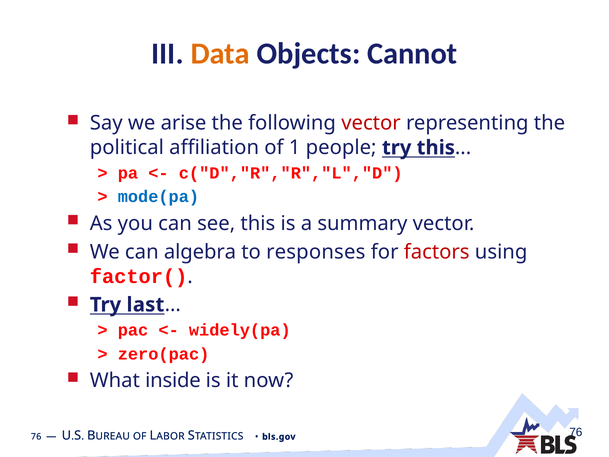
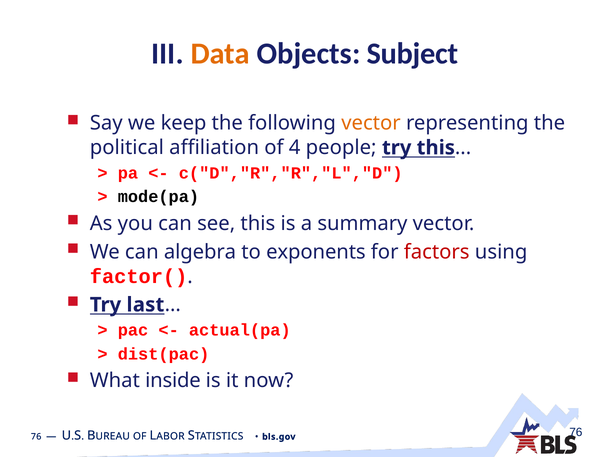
Cannot: Cannot -> Subject
arise: arise -> keep
vector at (371, 123) colour: red -> orange
1: 1 -> 4
mode(pa colour: blue -> black
responses: responses -> exponents
widely(pa: widely(pa -> actual(pa
zero(pac: zero(pac -> dist(pac
